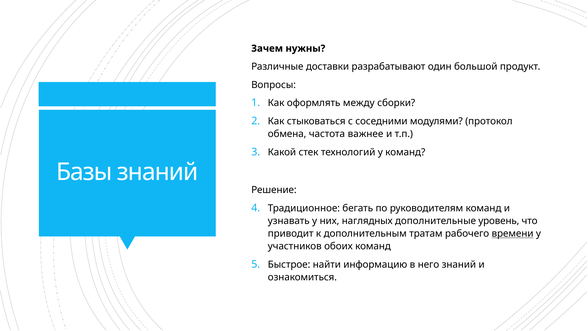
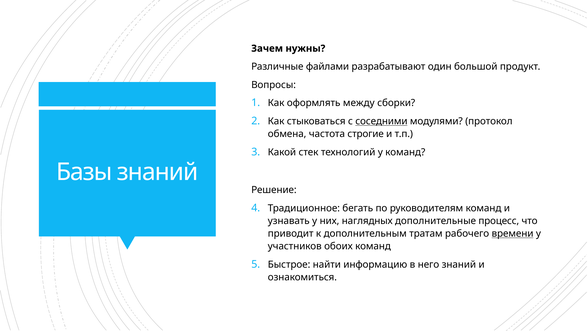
доставки: доставки -> файлами
соседними underline: none -> present
важнее: важнее -> строгие
уровень: уровень -> процесс
